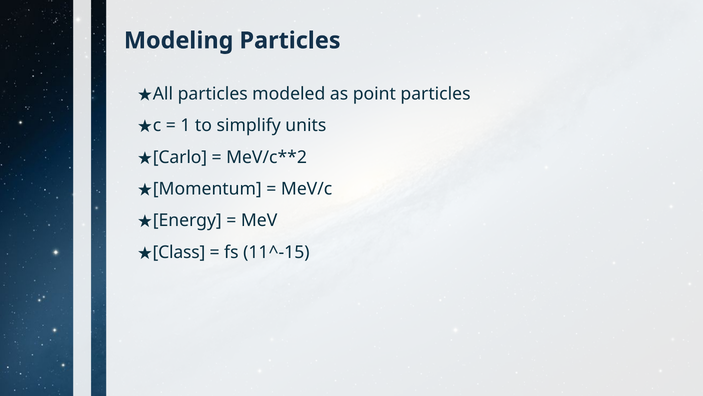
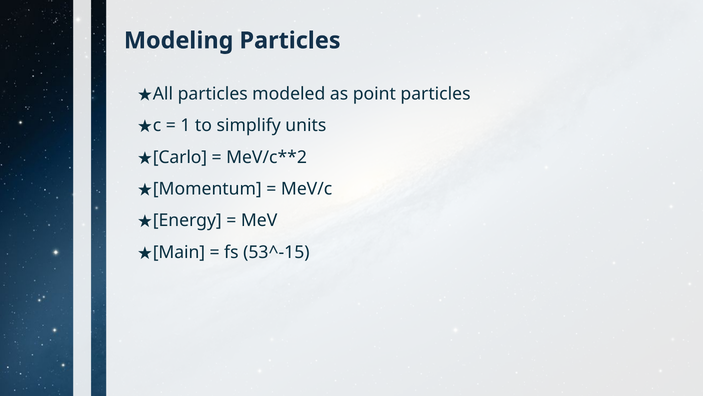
Class: Class -> Main
11^-15: 11^-15 -> 53^-15
